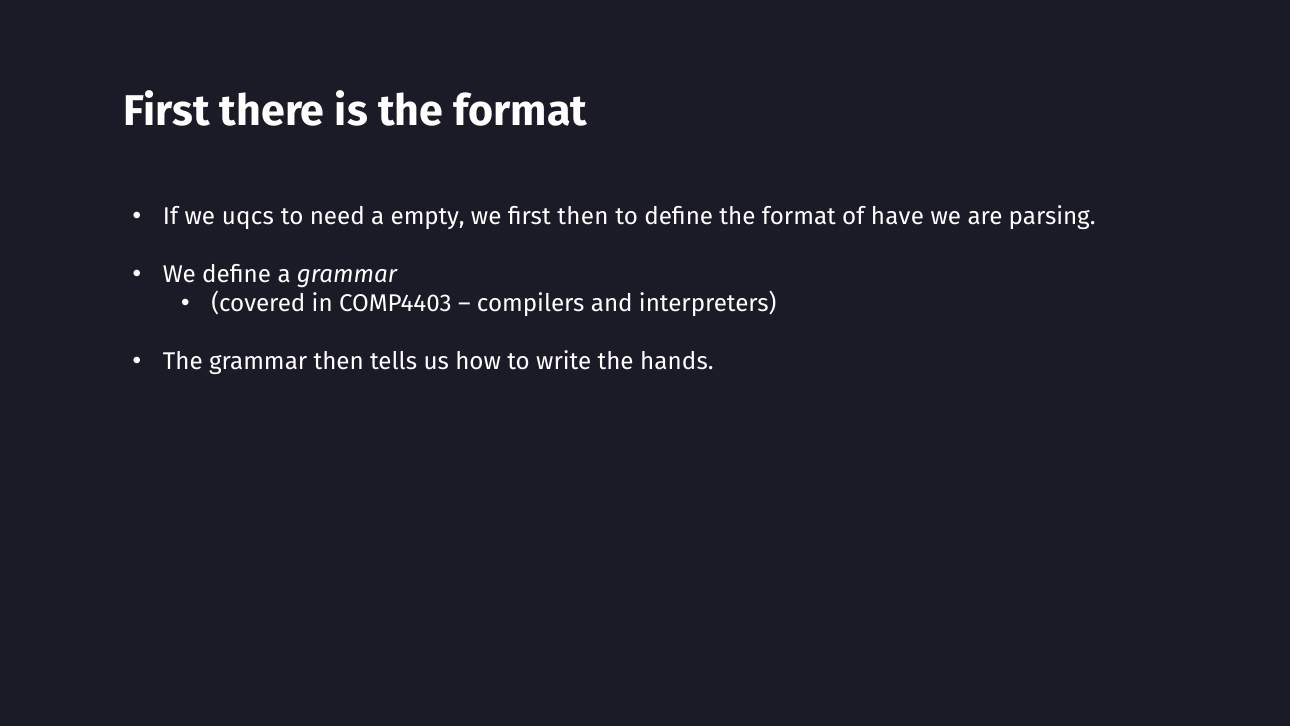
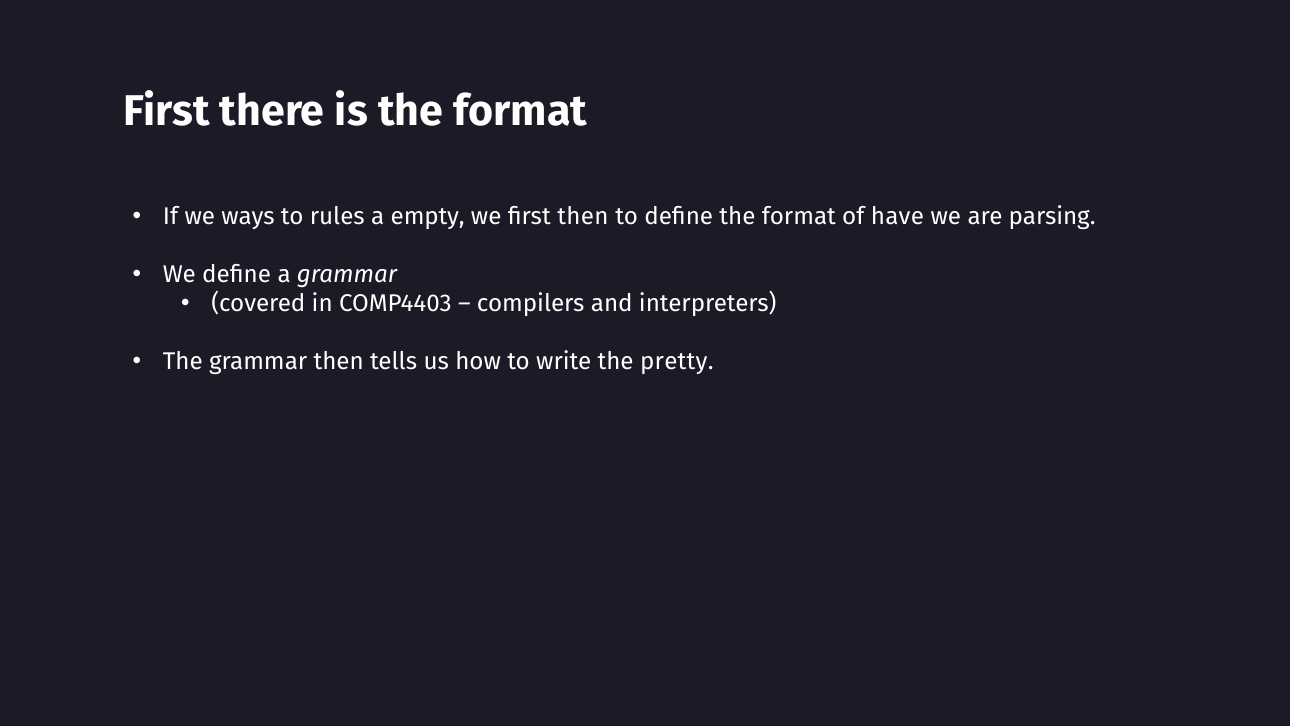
uqcs: uqcs -> ways
need: need -> rules
hands: hands -> pretty
